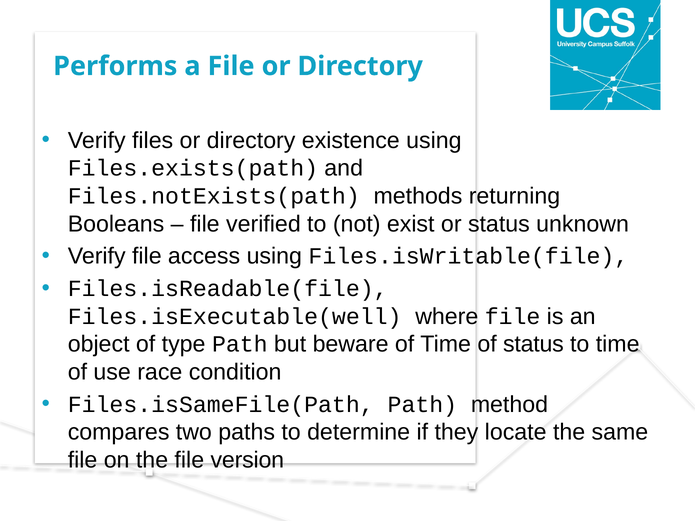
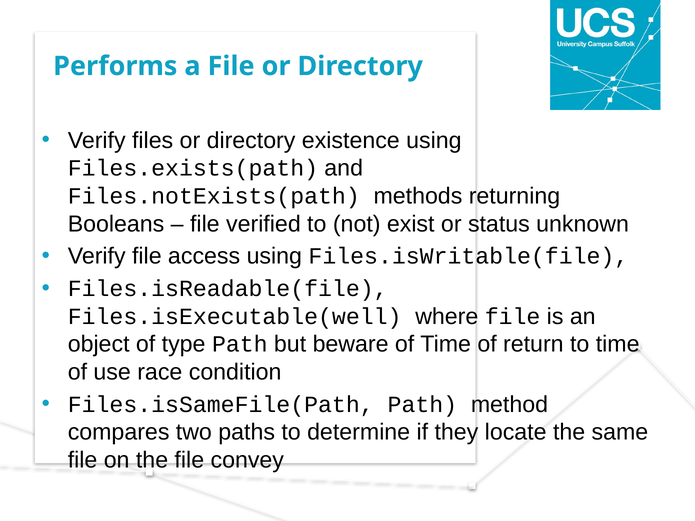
of status: status -> return
version: version -> convey
